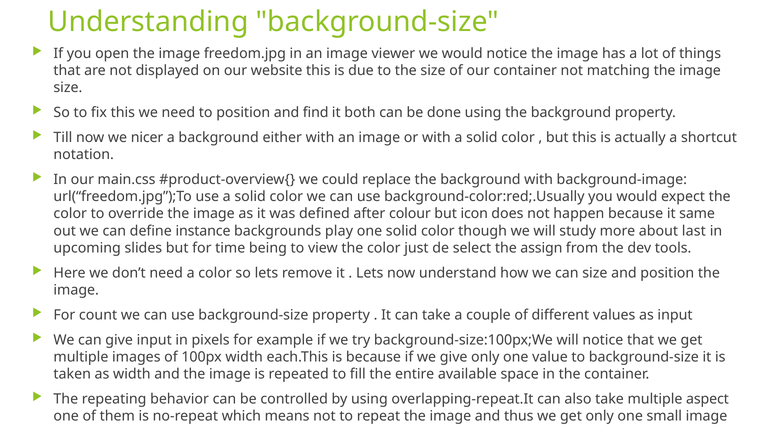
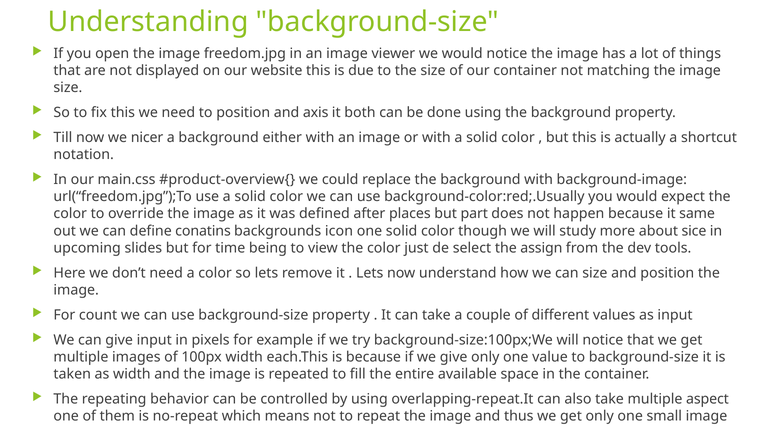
find: find -> axis
colour: colour -> places
icon: icon -> part
instance: instance -> conatins
play: play -> icon
last: last -> sice
